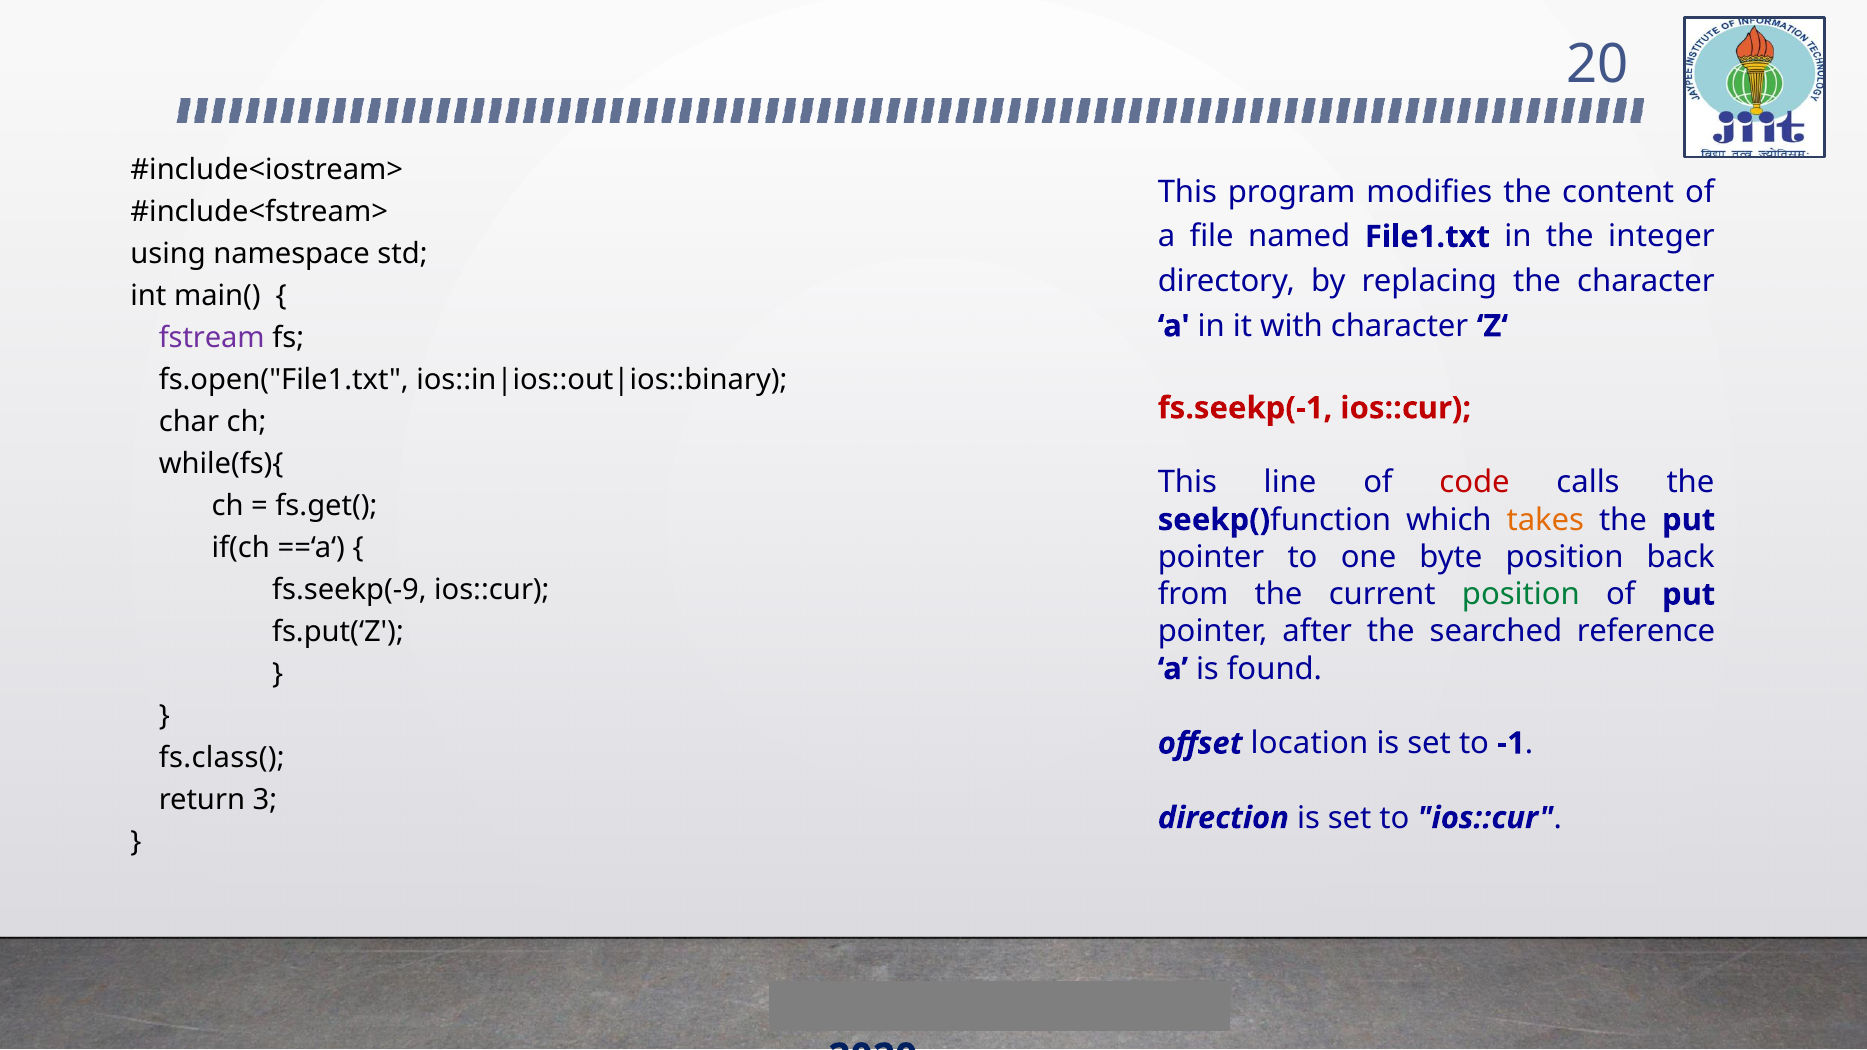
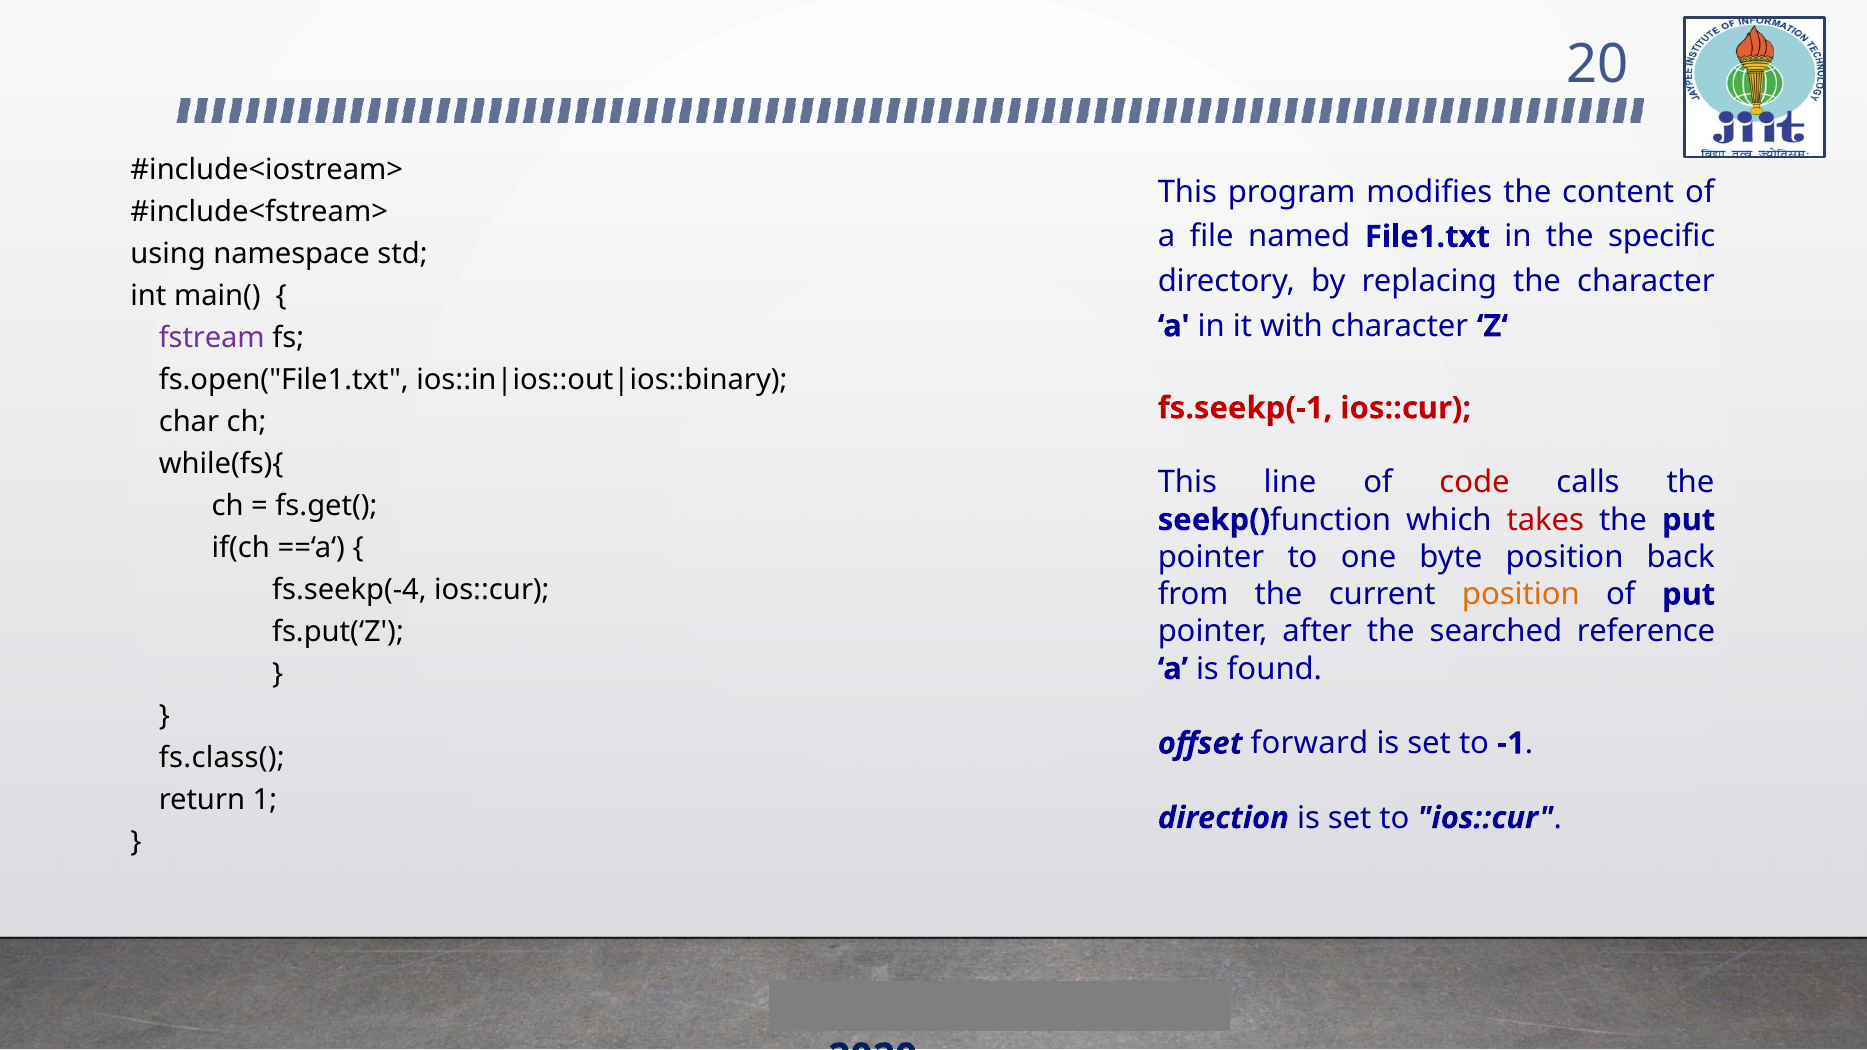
integer: integer -> specific
takes colour: orange -> red
fs.seekp(-9: fs.seekp(-9 -> fs.seekp(-4
position at (1521, 594) colour: green -> orange
location: location -> forward
3: 3 -> 1
